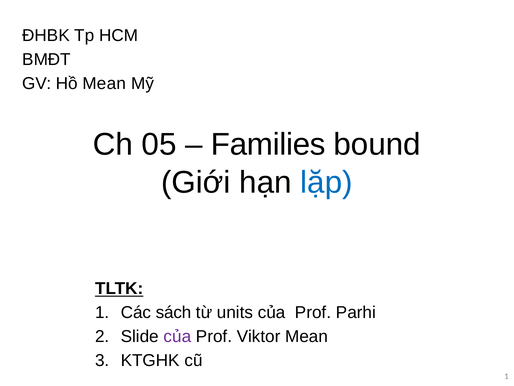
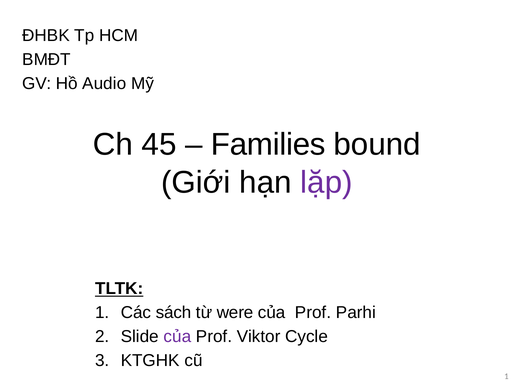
Hồ Mean: Mean -> Audio
05: 05 -> 45
lặp colour: blue -> purple
units: units -> were
Viktor Mean: Mean -> Cycle
